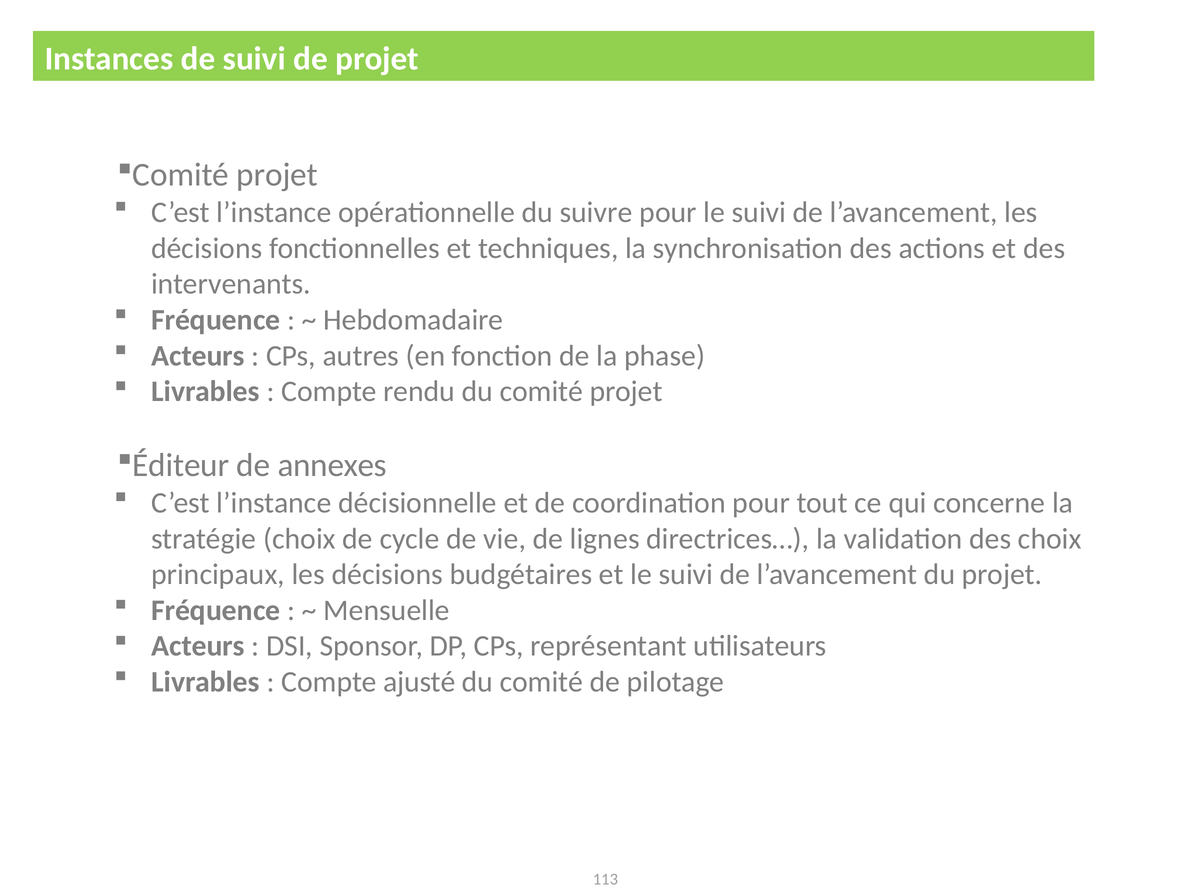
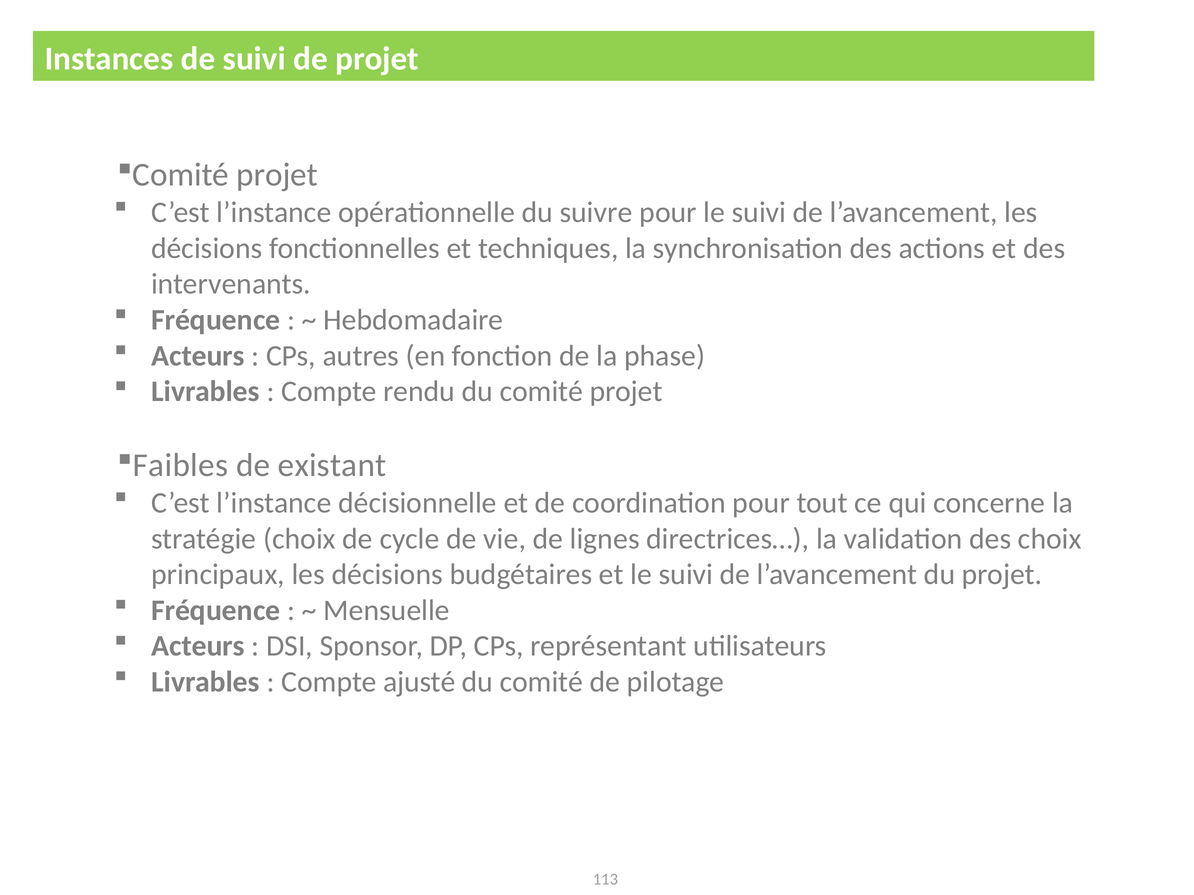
Éditeur: Éditeur -> Faibles
annexes: annexes -> existant
